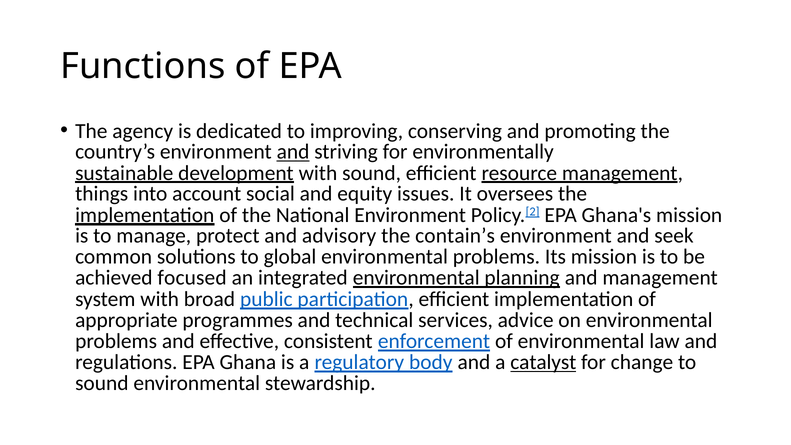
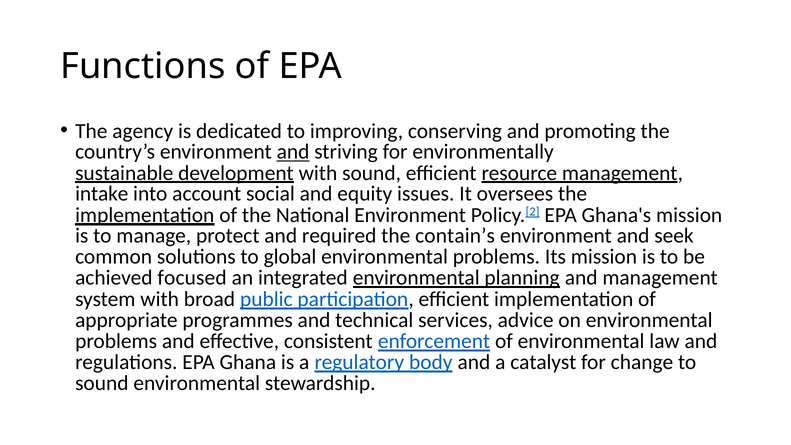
things: things -> intake
advisory: advisory -> required
catalyst underline: present -> none
